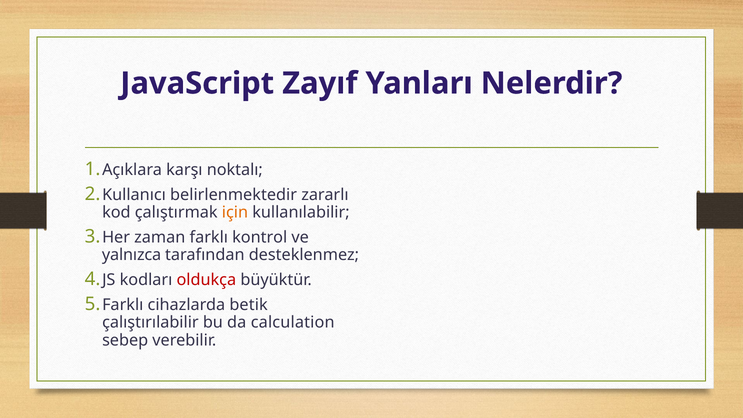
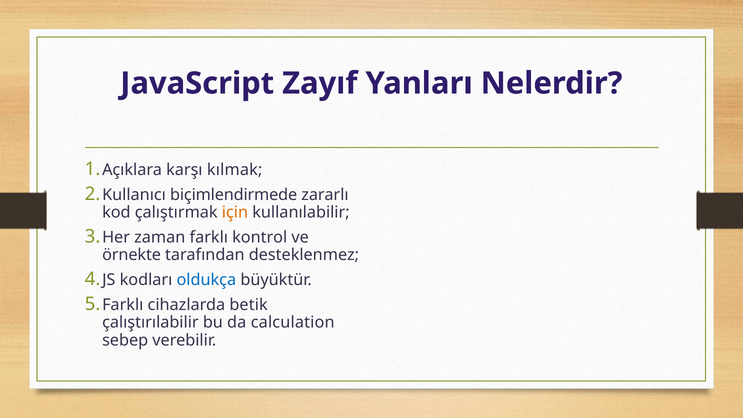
noktalı: noktalı -> kılmak
belirlenmektedir: belirlenmektedir -> biçimlendirmede
yalnızca: yalnızca -> örnekte
oldukça colour: red -> blue
